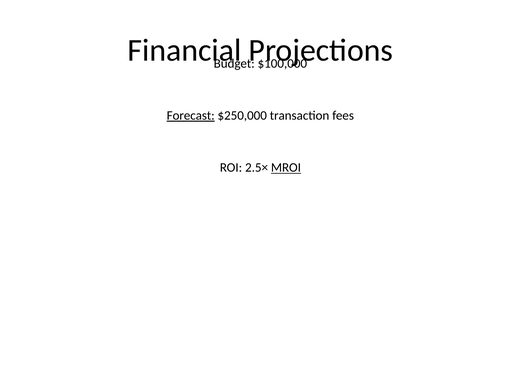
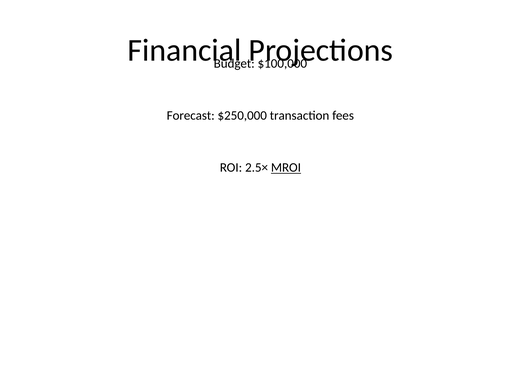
Forecast underline: present -> none
